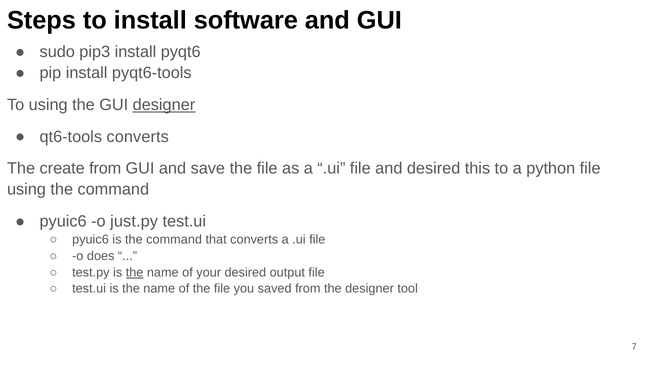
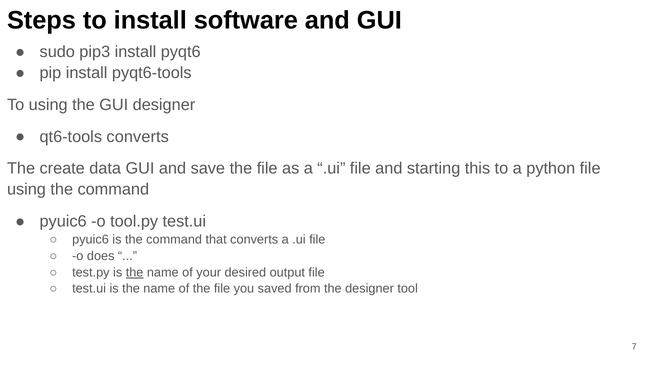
designer at (164, 105) underline: present -> none
create from: from -> data
and desired: desired -> starting
just.py: just.py -> tool.py
